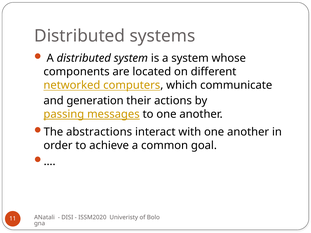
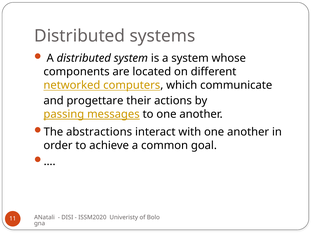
generation: generation -> progettare
